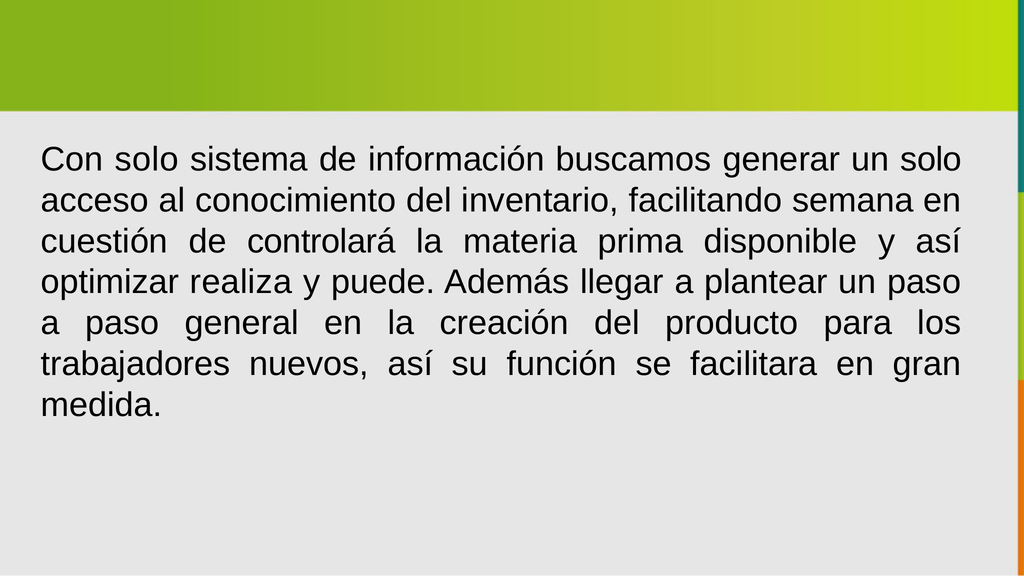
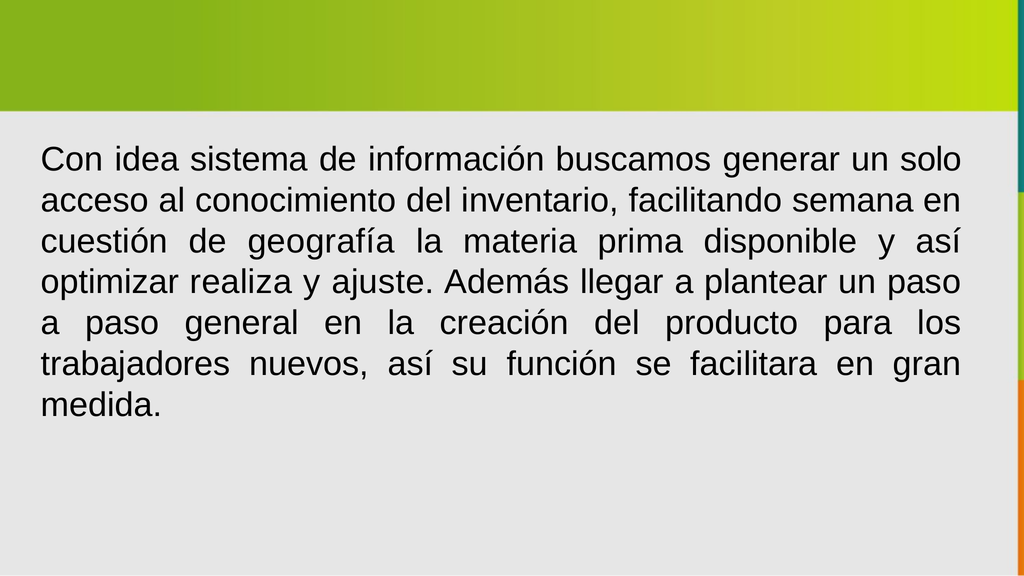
Con solo: solo -> idea
controlará: controlará -> geografía
puede: puede -> ajuste
